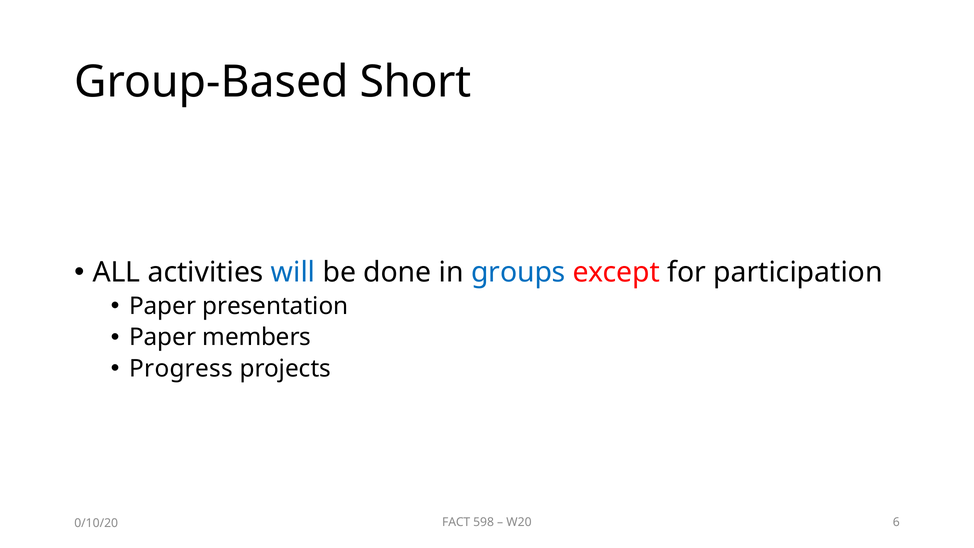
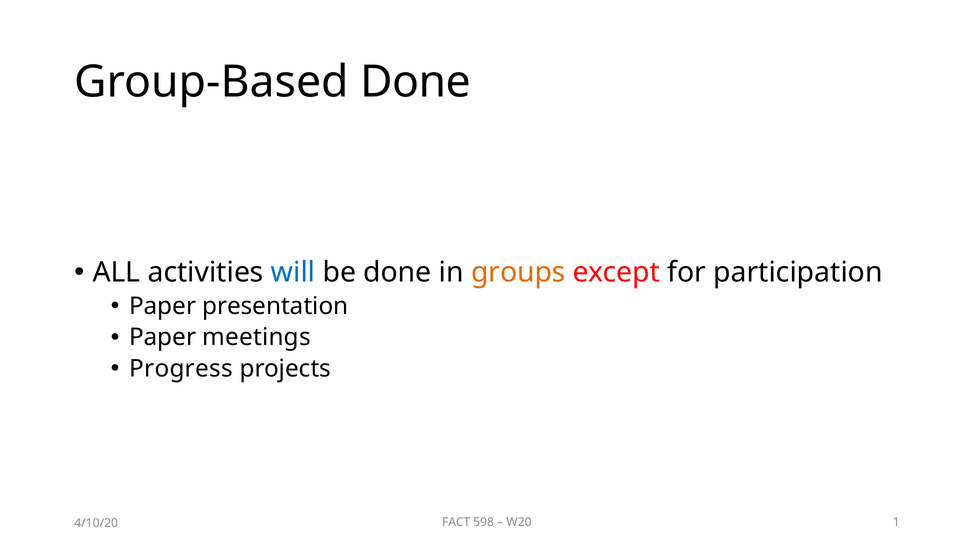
Group-Based Short: Short -> Done
groups colour: blue -> orange
members: members -> meetings
6: 6 -> 1
0/10/20: 0/10/20 -> 4/10/20
